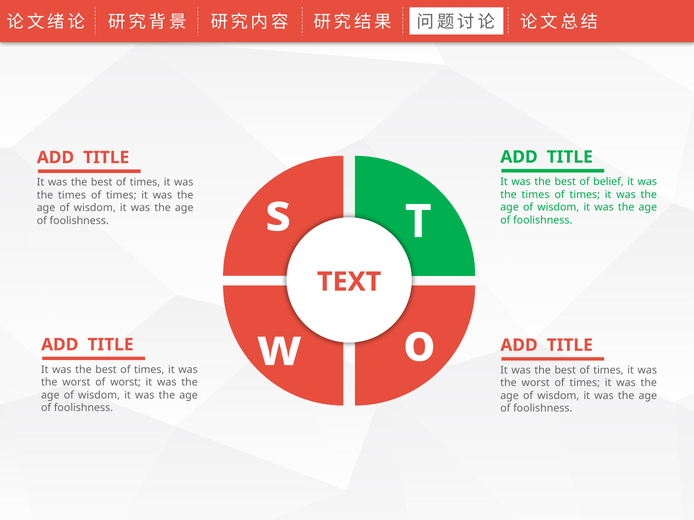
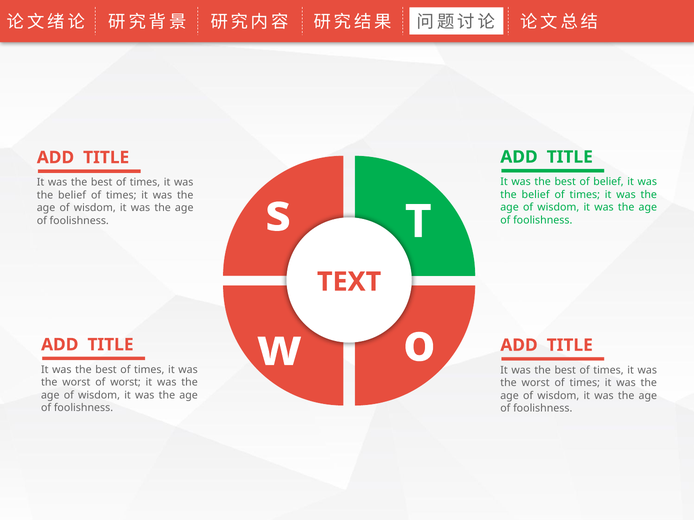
times at (536, 195): times -> belief
times at (72, 195): times -> belief
